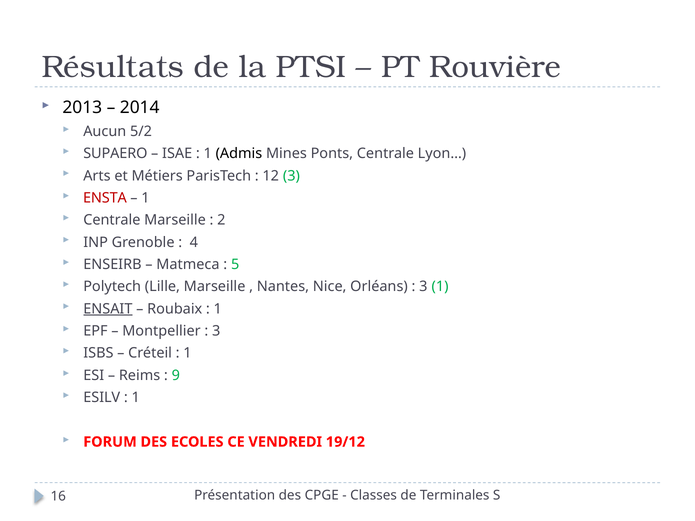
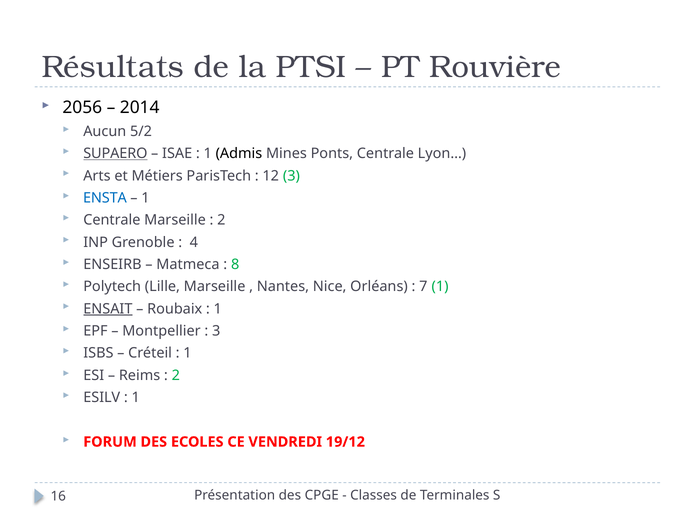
2013: 2013 -> 2056
SUPAERO underline: none -> present
ENSTA colour: red -> blue
5: 5 -> 8
3 at (423, 287): 3 -> 7
9 at (176, 376): 9 -> 2
